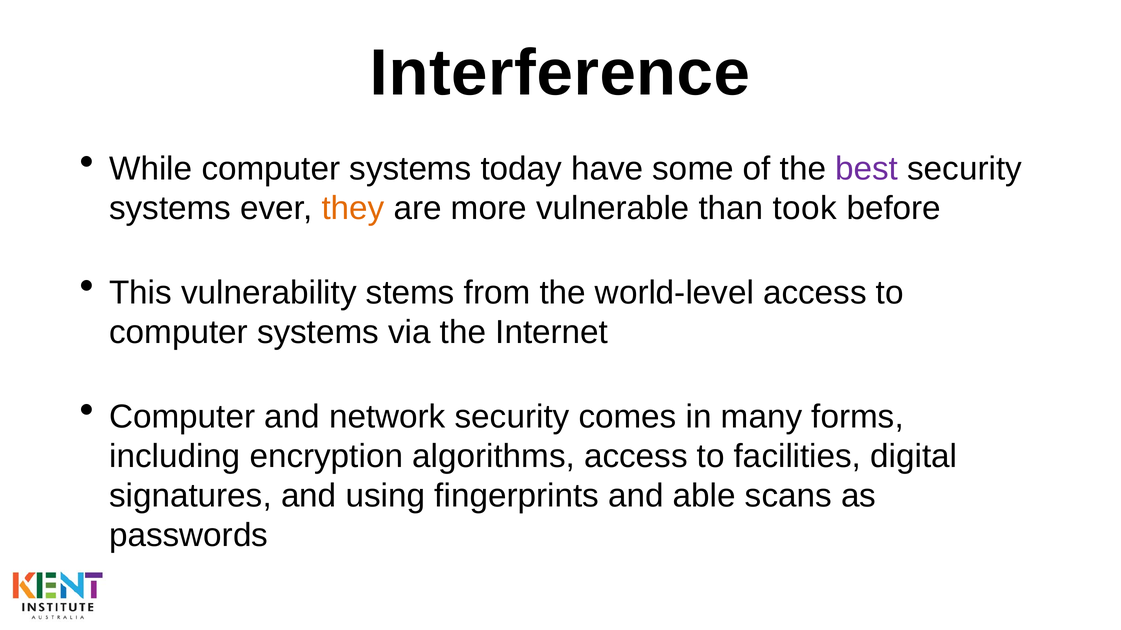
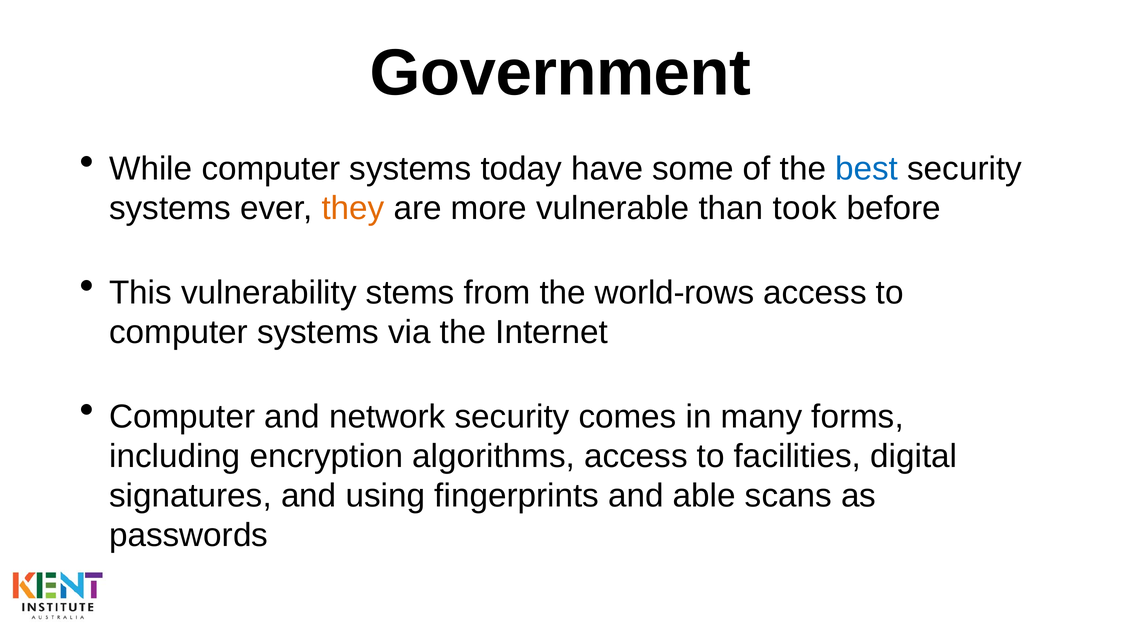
Interference: Interference -> Government
best colour: purple -> blue
world-level: world-level -> world-rows
